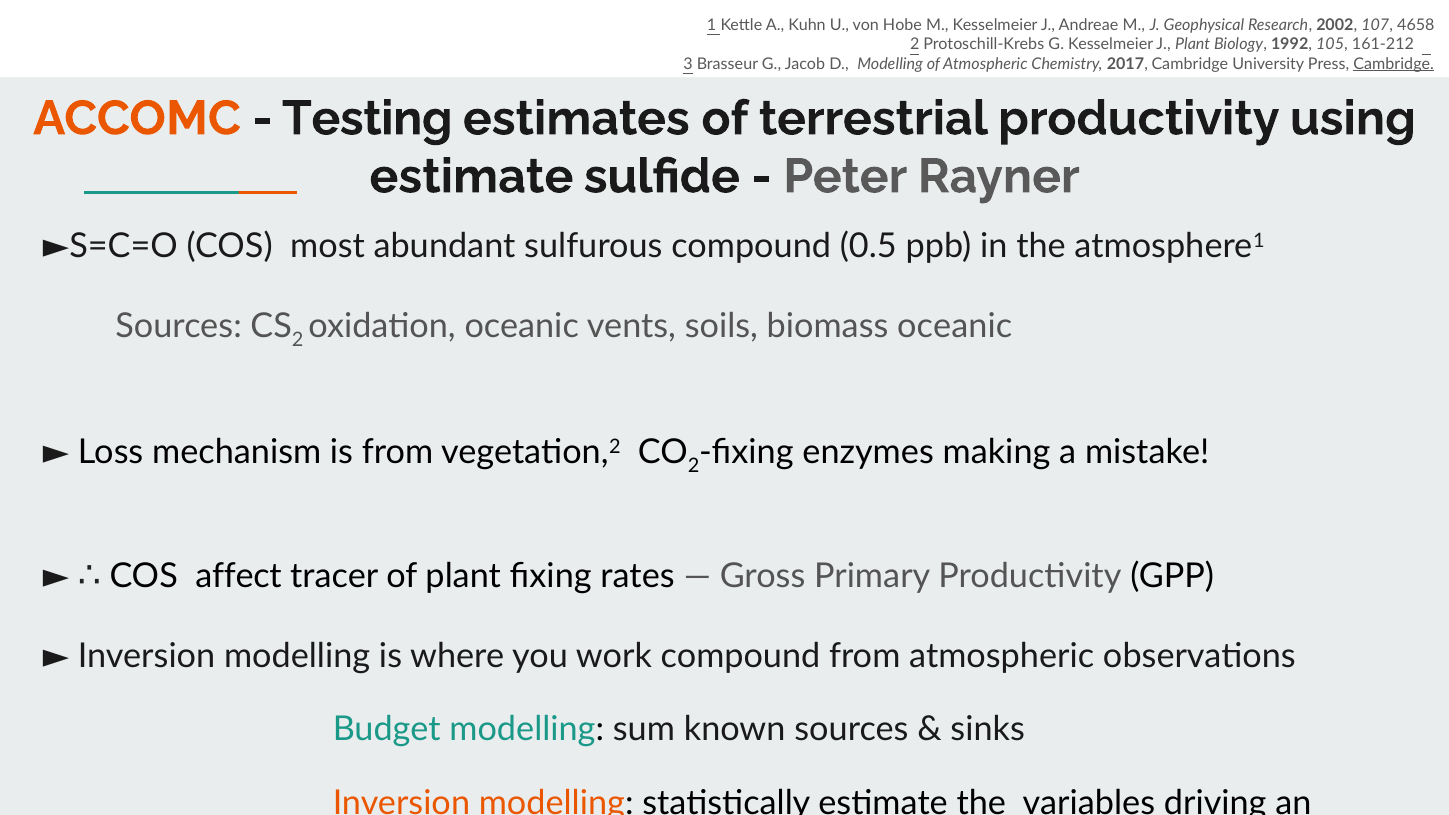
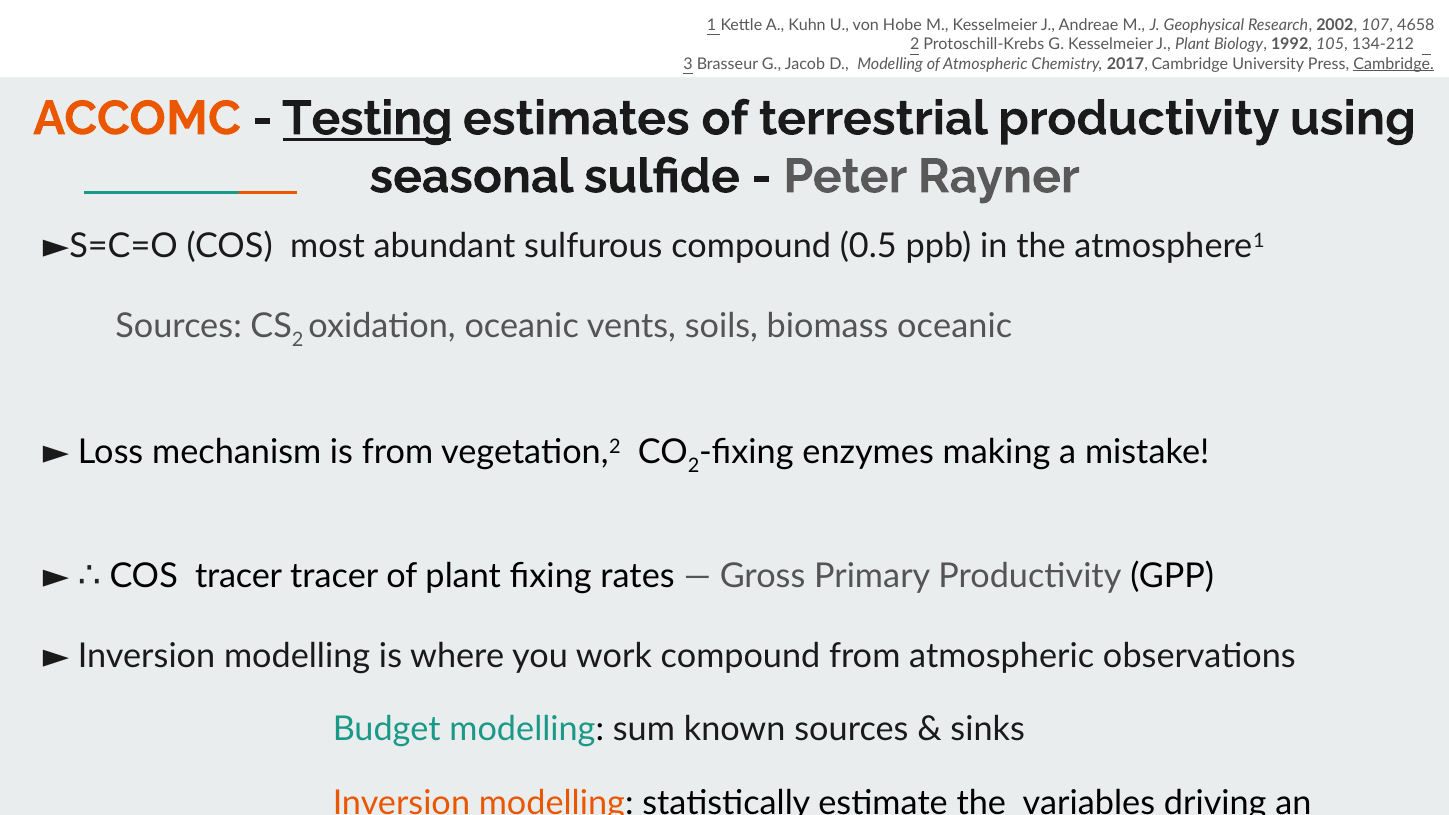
161-212: 161-212 -> 134-212
Testing underline: none -> present
estimate at (471, 176): estimate -> seasonal
COS affect: affect -> tracer
